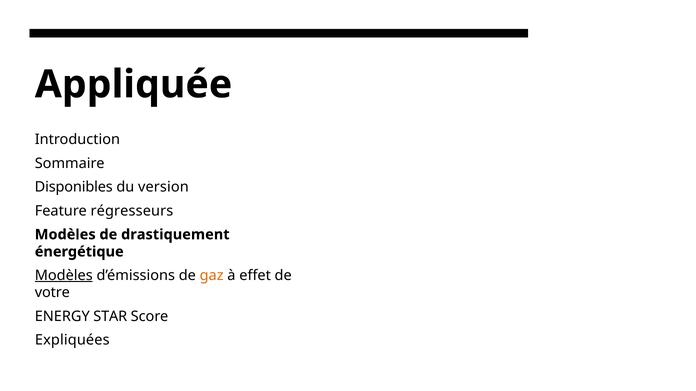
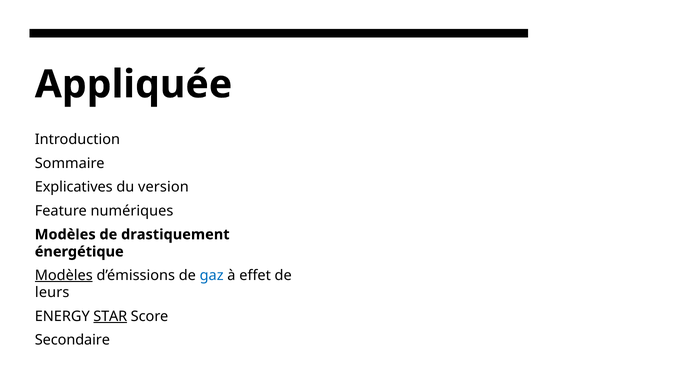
Disponibles: Disponibles -> Explicatives
régresseurs: régresseurs -> numériques
gaz colour: orange -> blue
votre: votre -> leurs
STAR underline: none -> present
Expliquées: Expliquées -> Secondaire
